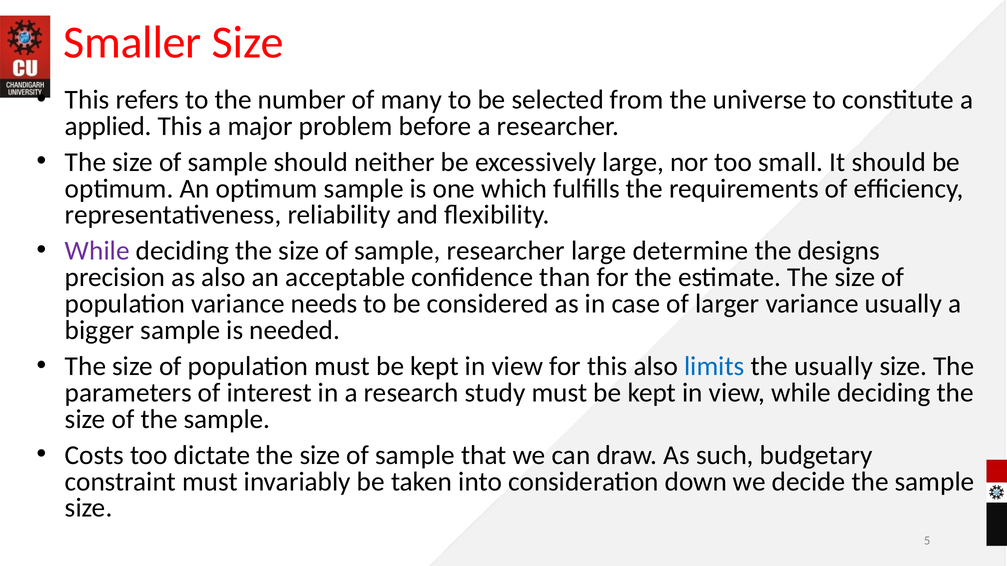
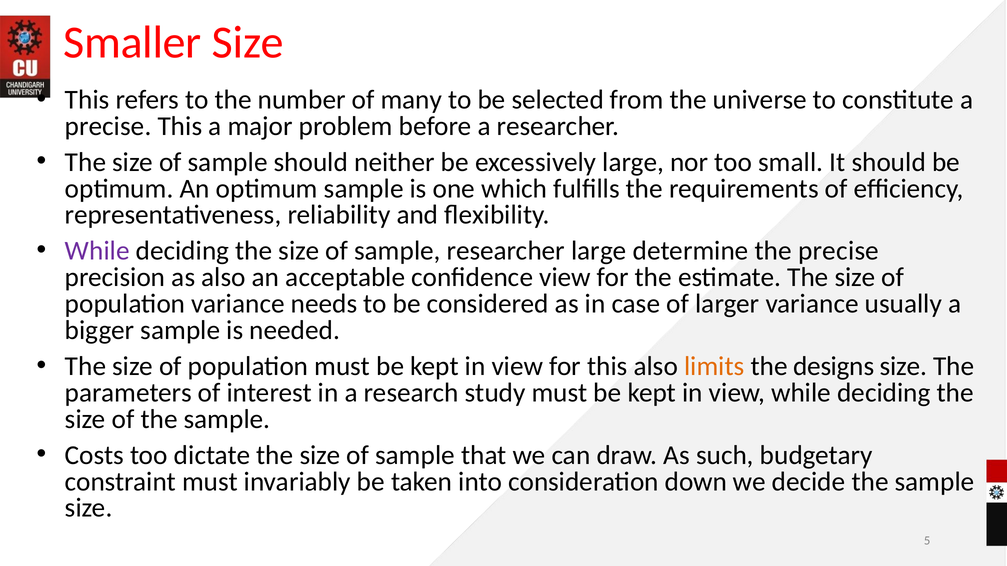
applied at (108, 126): applied -> precise
the designs: designs -> precise
confidence than: than -> view
limits colour: blue -> orange
the usually: usually -> designs
